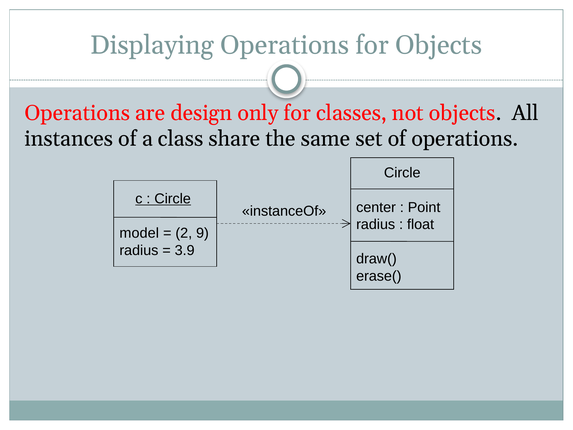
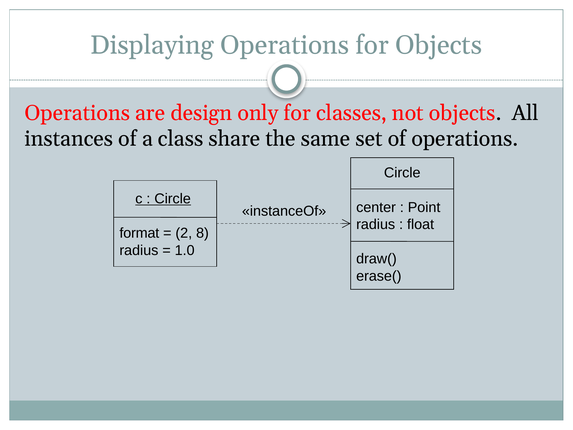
model: model -> format
9: 9 -> 8
3.9: 3.9 -> 1.0
